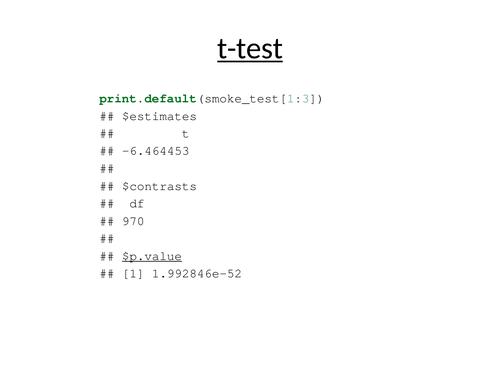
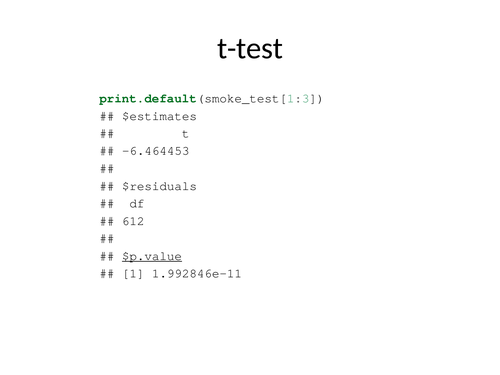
t-test underline: present -> none
$contrasts: $contrasts -> $residuals
970: 970 -> 612
1.992846e-52: 1.992846e-52 -> 1.992846e-11
